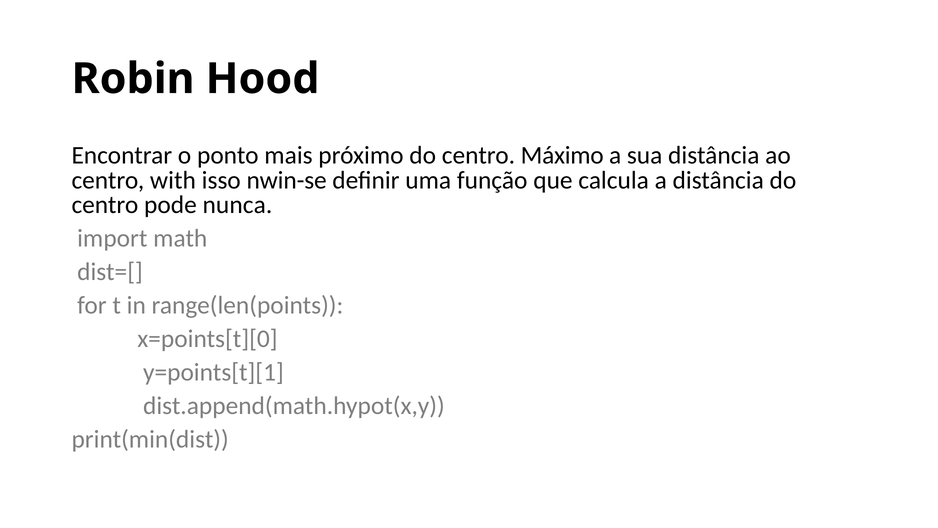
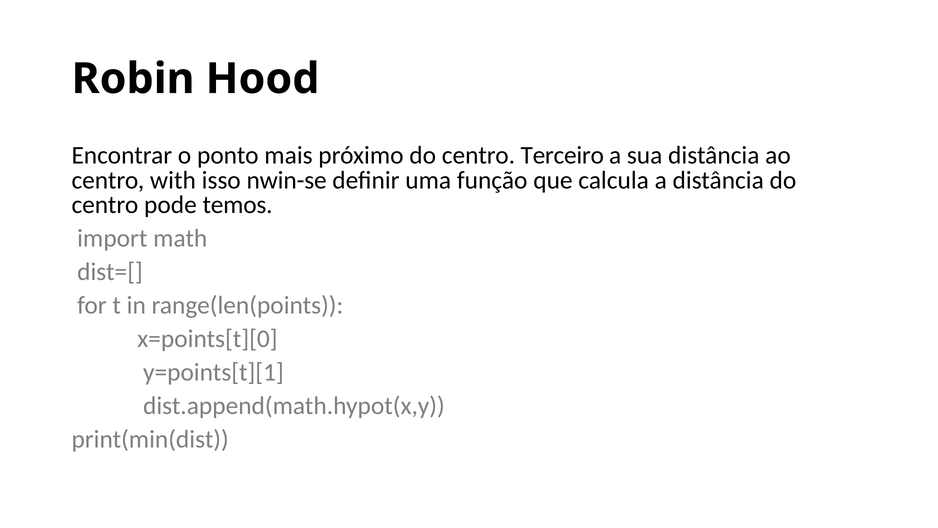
Máximo: Máximo -> Terceiro
nunca: nunca -> temos
